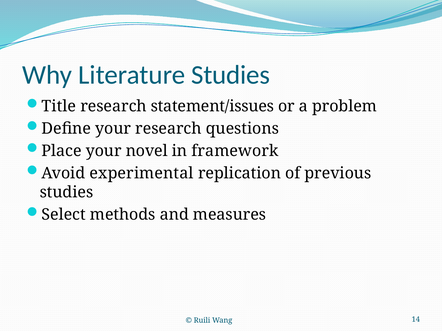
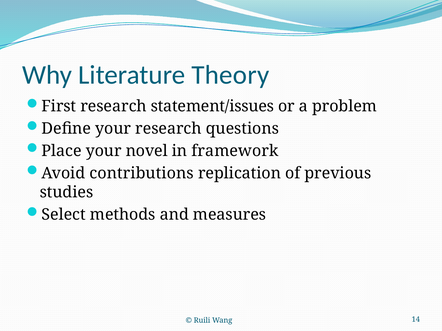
Literature Studies: Studies -> Theory
Title: Title -> First
experimental: experimental -> contributions
